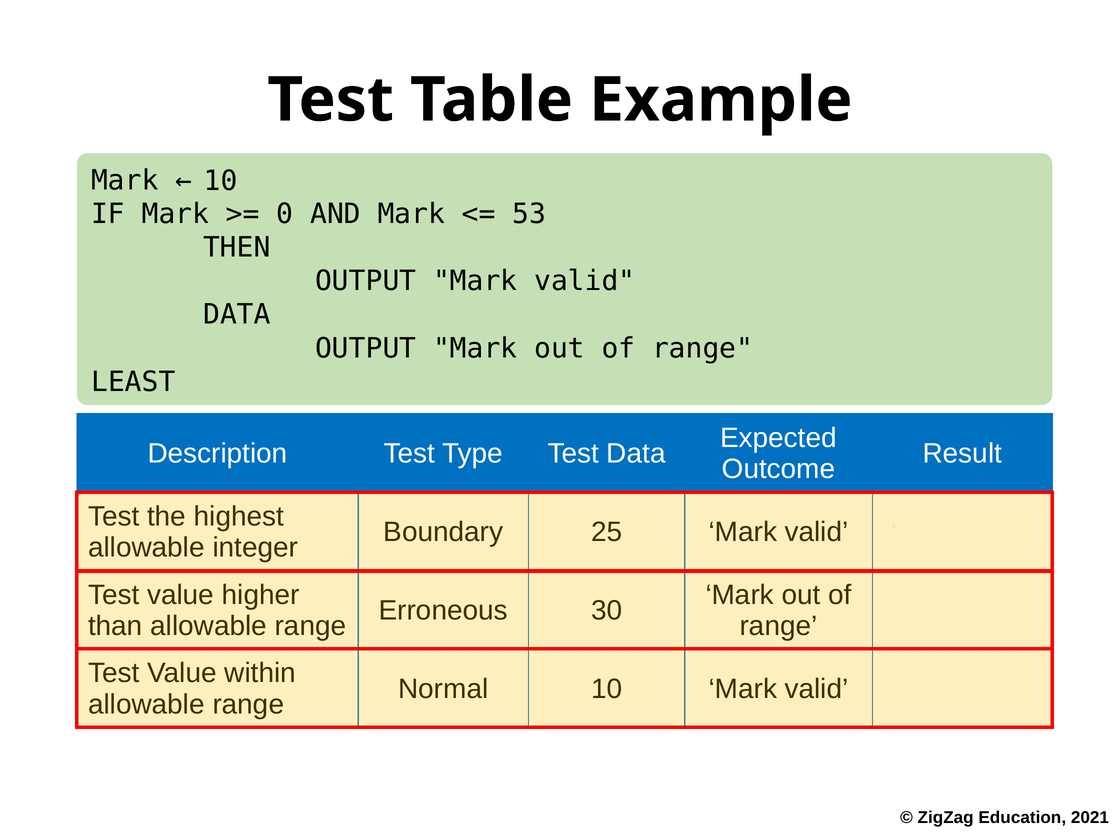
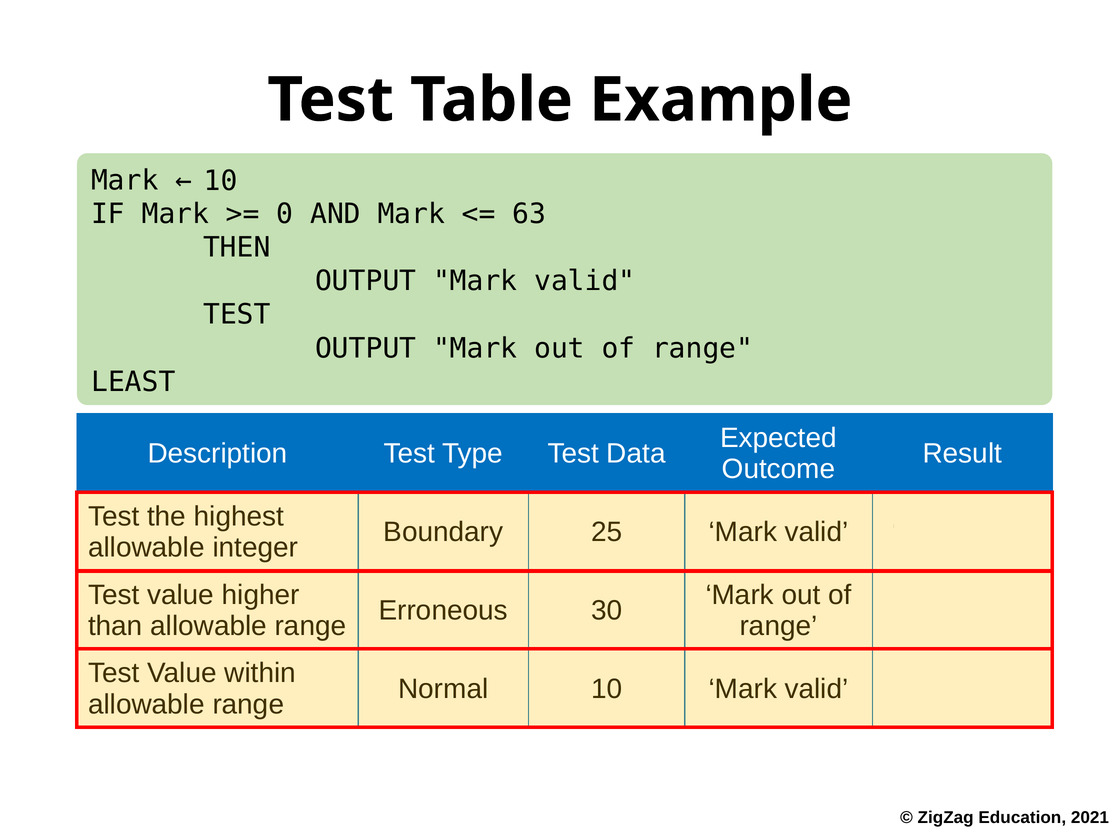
53: 53 -> 63
DATA at (237, 315): DATA -> TEST
